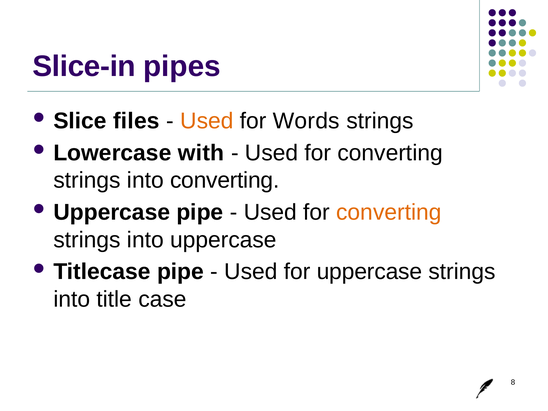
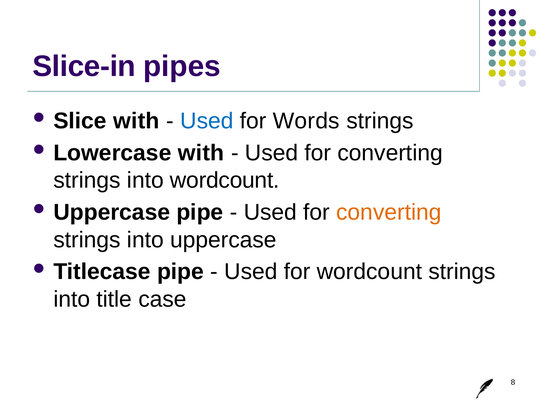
Slice files: files -> with
Used at (207, 121) colour: orange -> blue
into converting: converting -> wordcount
for uppercase: uppercase -> wordcount
